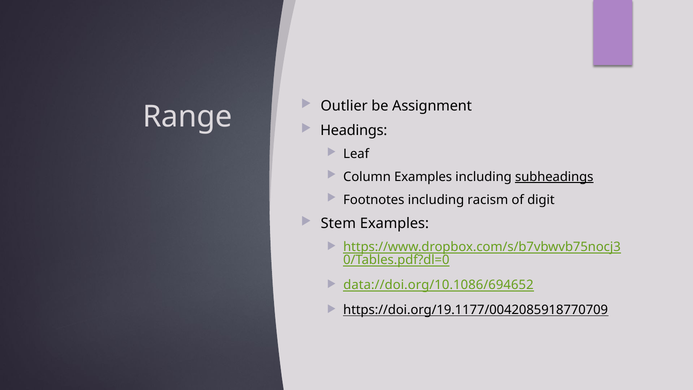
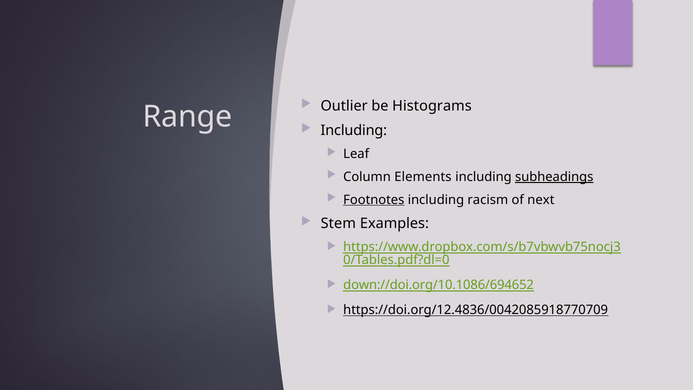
Assignment: Assignment -> Histograms
Headings at (354, 130): Headings -> Including
Column Examples: Examples -> Elements
Footnotes underline: none -> present
digit: digit -> next
data://doi.org/10.1086/694652: data://doi.org/10.1086/694652 -> down://doi.org/10.1086/694652
https://doi.org/19.1177/0042085918770709: https://doi.org/19.1177/0042085918770709 -> https://doi.org/12.4836/0042085918770709
